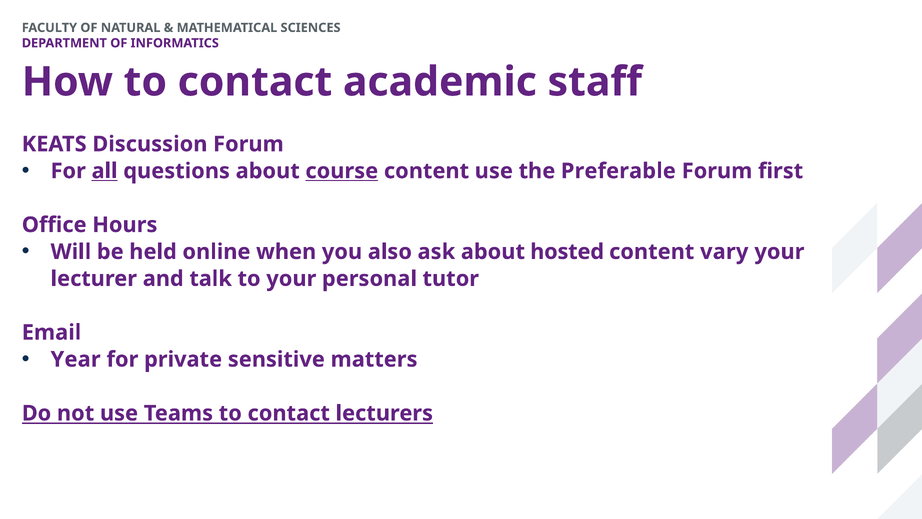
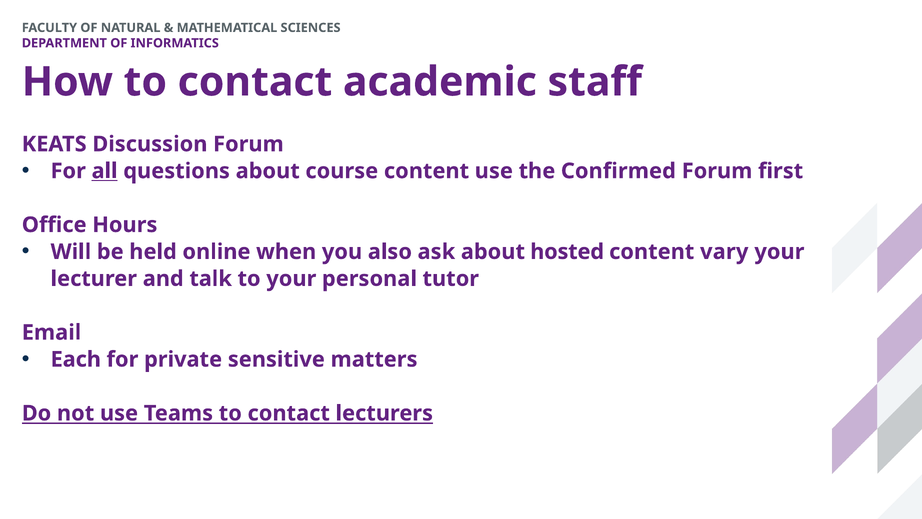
course underline: present -> none
Preferable: Preferable -> Confirmed
Year: Year -> Each
